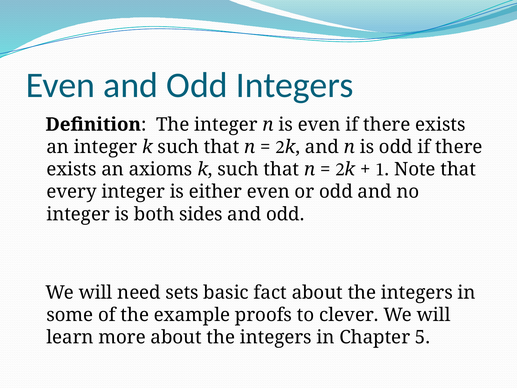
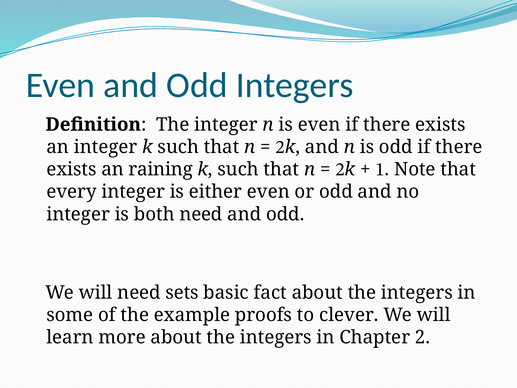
axioms: axioms -> raining
both sides: sides -> need
Chapter 5: 5 -> 2
